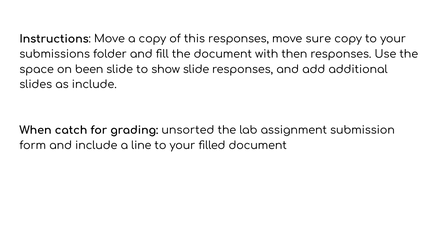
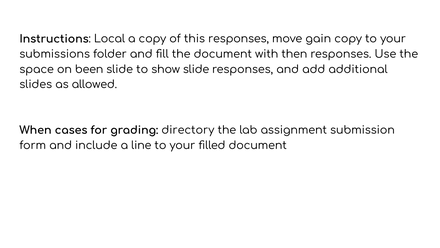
Instructions Move: Move -> Local
sure: sure -> gain
as include: include -> allowed
catch: catch -> cases
unsorted: unsorted -> directory
